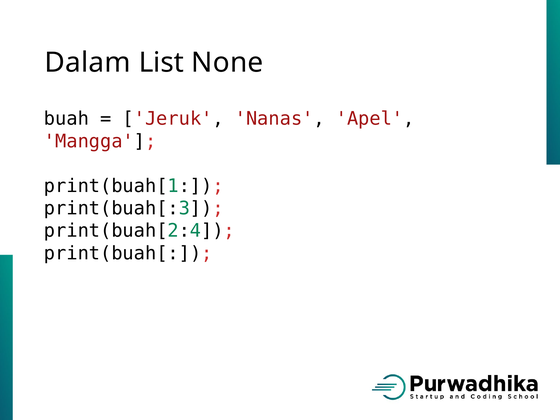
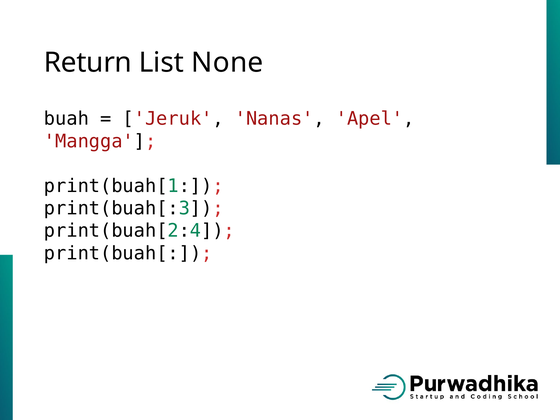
Dalam: Dalam -> Return
